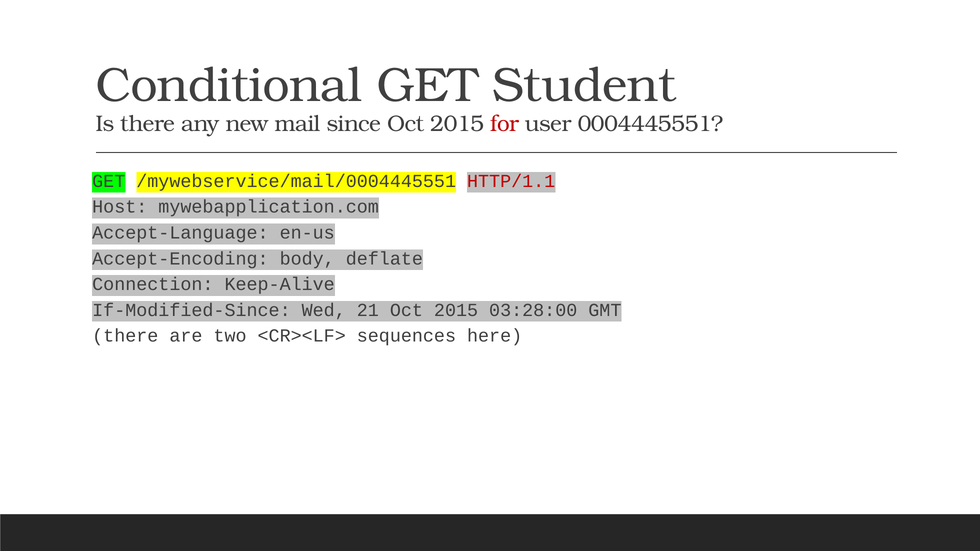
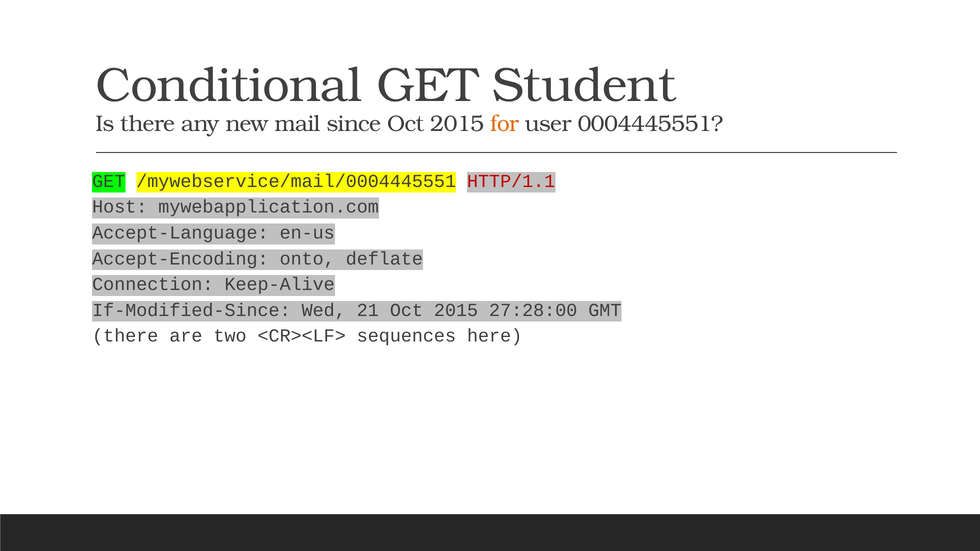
for colour: red -> orange
body: body -> onto
03:28:00: 03:28:00 -> 27:28:00
